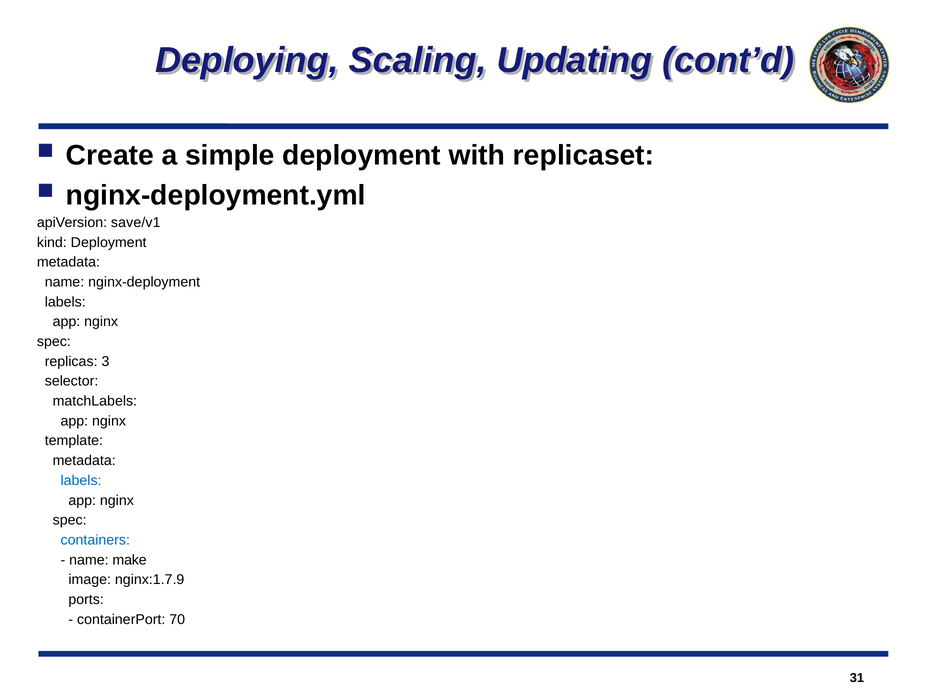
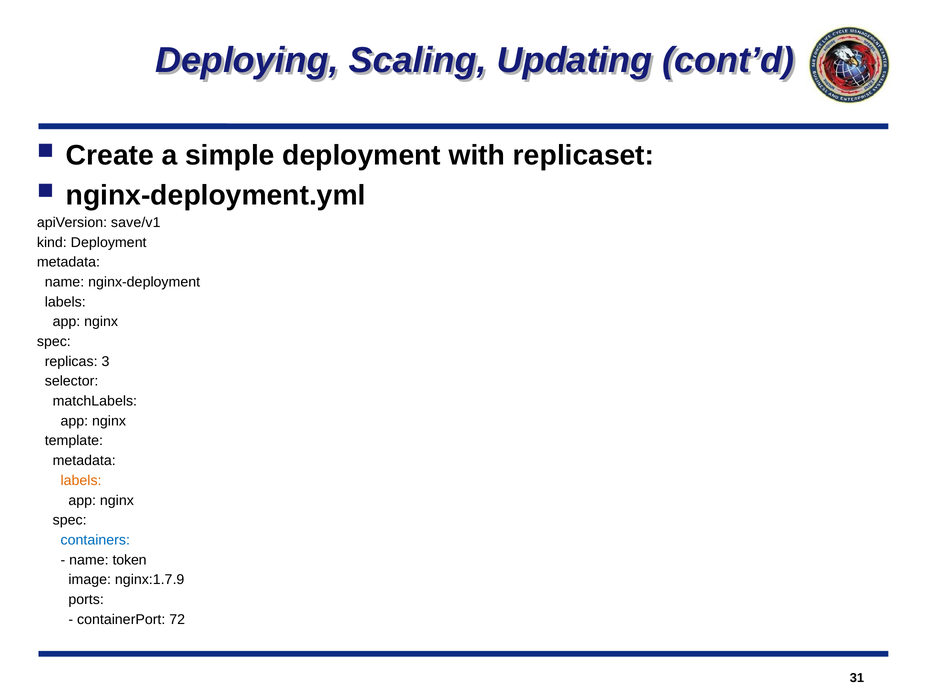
labels at (81, 481) colour: blue -> orange
make: make -> token
70: 70 -> 72
